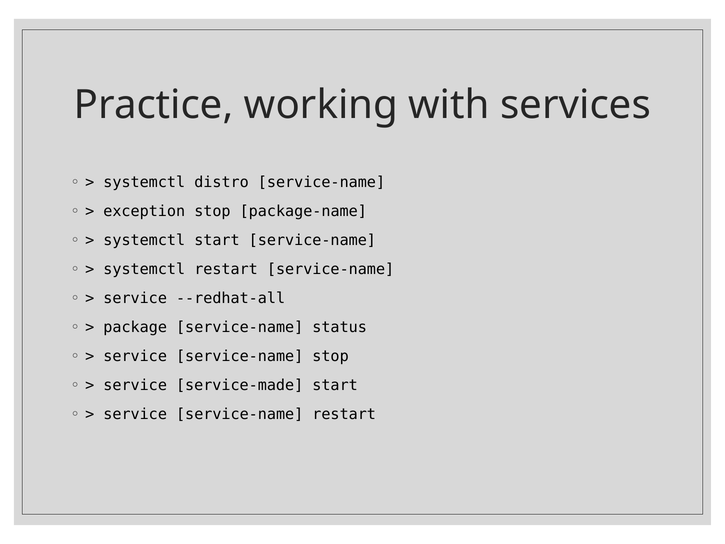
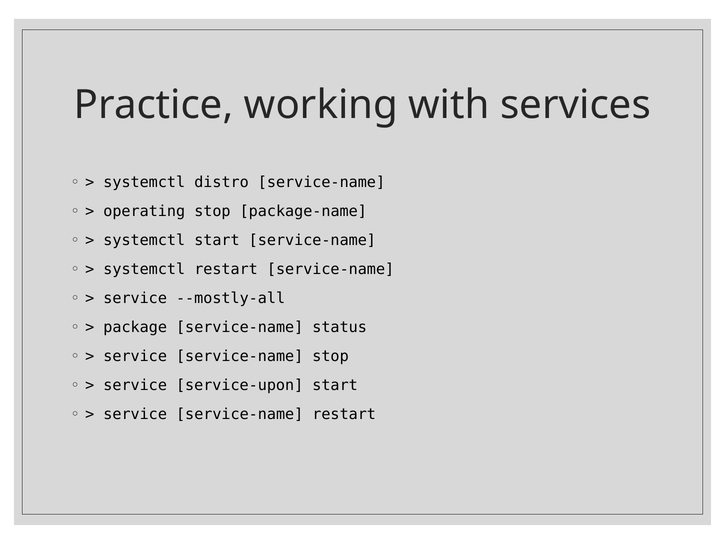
exception: exception -> operating
--redhat-all: --redhat-all -> --mostly-all
service-made: service-made -> service-upon
